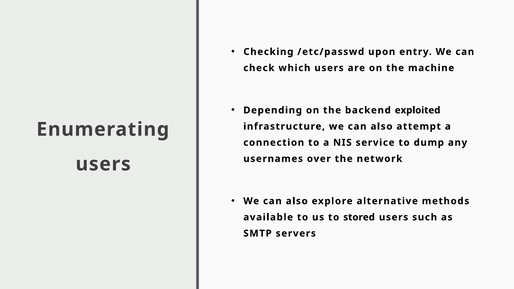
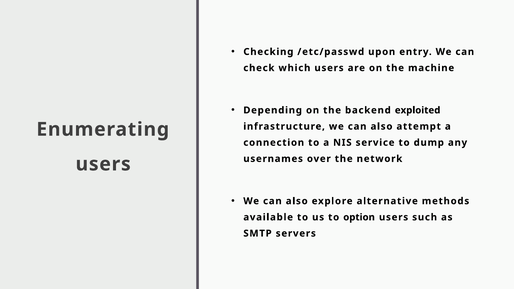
stored: stored -> option
